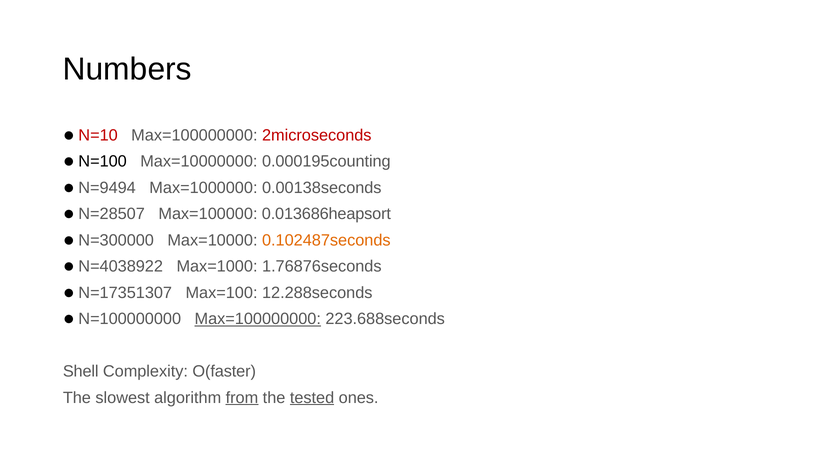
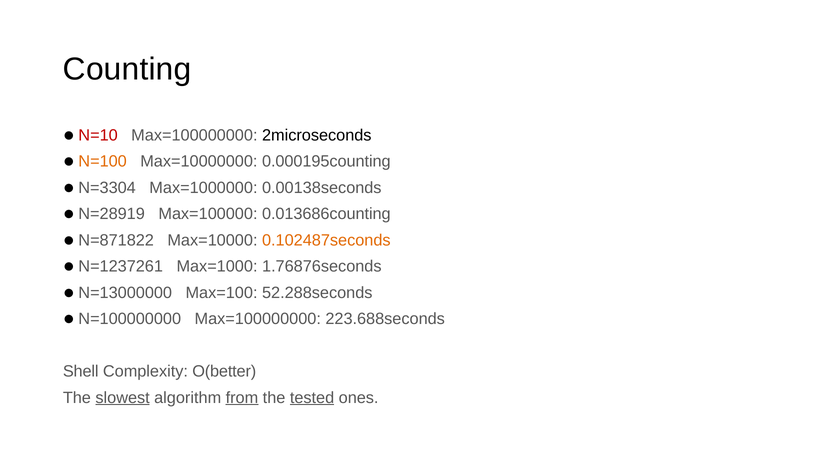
Numbers: Numbers -> Counting
2microseconds colour: red -> black
N=100 colour: black -> orange
N=9494: N=9494 -> N=3304
N=28507: N=28507 -> N=28919
0.013686heapsort: 0.013686heapsort -> 0.013686counting
N=300000: N=300000 -> N=871822
N=4038922: N=4038922 -> N=1237261
N=17351307: N=17351307 -> N=13000000
12.288seconds: 12.288seconds -> 52.288seconds
Max=100000000 at (258, 319) underline: present -> none
O(faster: O(faster -> O(better
slowest underline: none -> present
